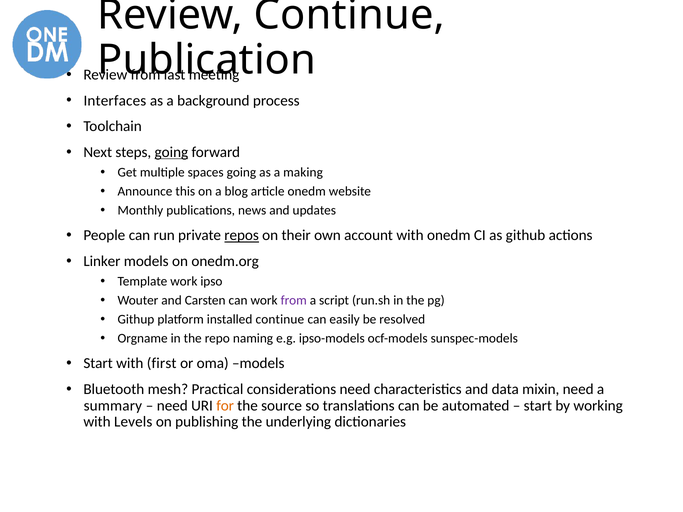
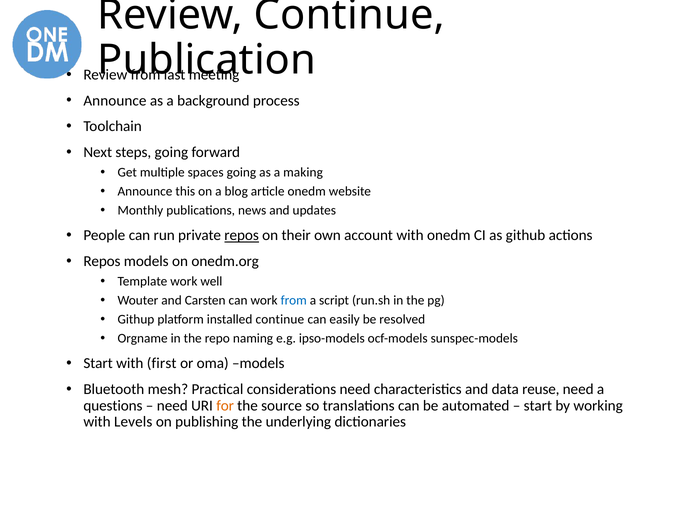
Interfaces at (115, 101): Interfaces -> Announce
going at (171, 152) underline: present -> none
Linker at (102, 261): Linker -> Repos
ipso: ipso -> well
from at (294, 301) colour: purple -> blue
mixin: mixin -> reuse
summary: summary -> questions
